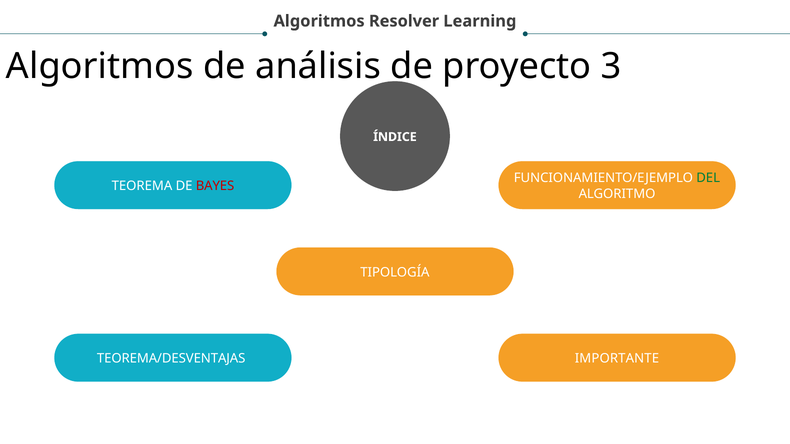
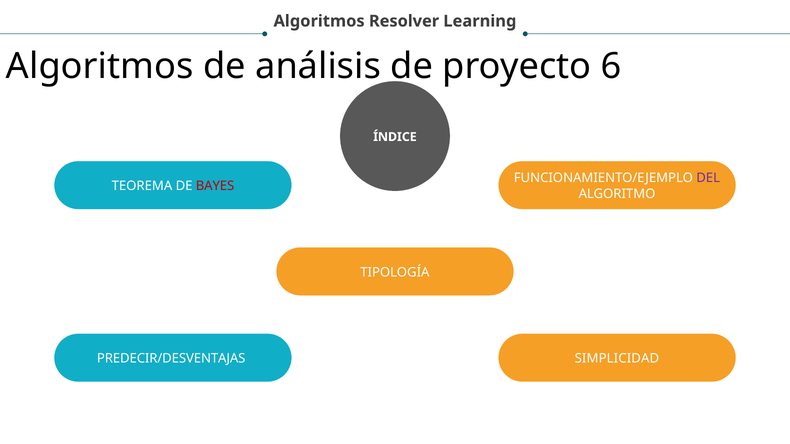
3: 3 -> 6
DEL colour: green -> purple
TEOREMA/DESVENTAJAS: TEOREMA/DESVENTAJAS -> PREDECIR/DESVENTAJAS
IMPORTANTE: IMPORTANTE -> SIMPLICIDAD
